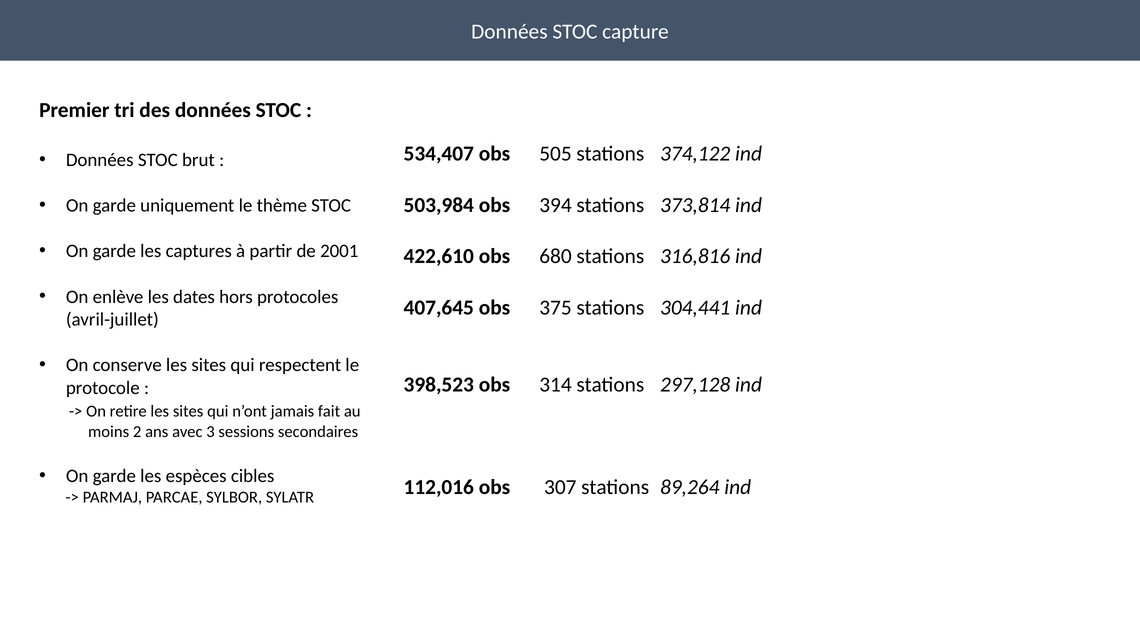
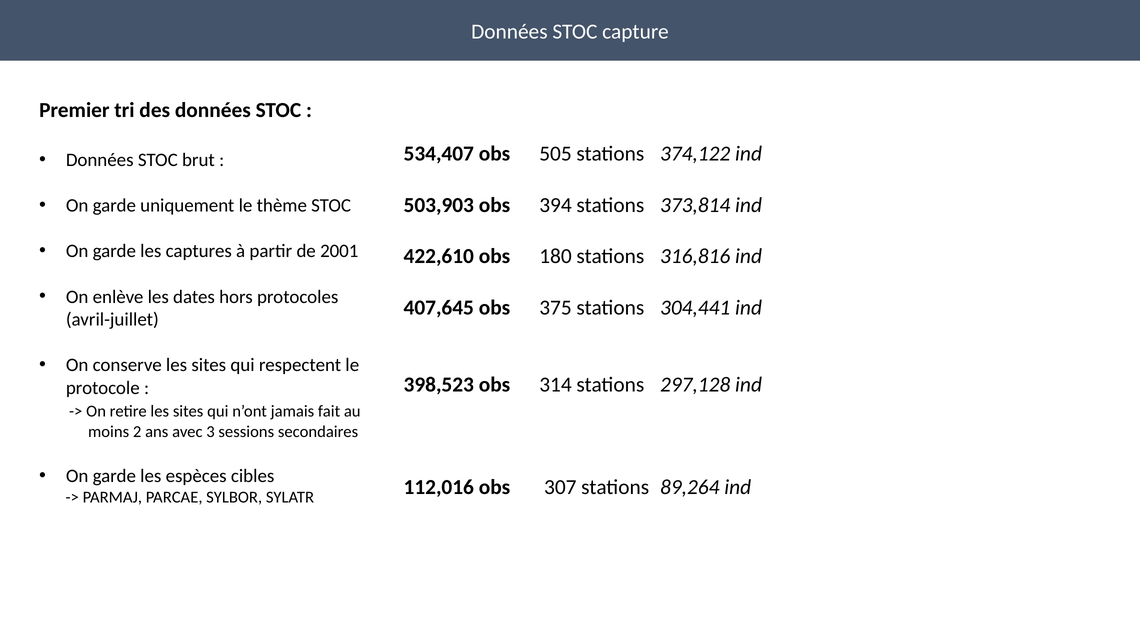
503,984: 503,984 -> 503,903
680: 680 -> 180
